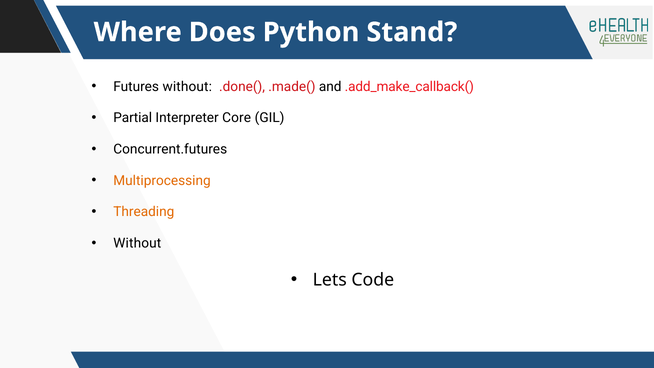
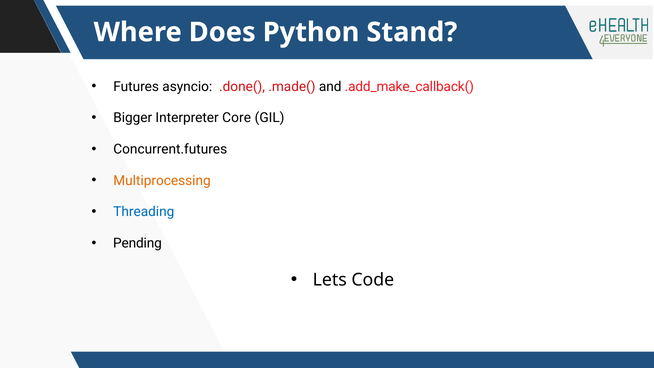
Futures without: without -> asyncio
Partial: Partial -> Bigger
Threading colour: orange -> blue
Without at (137, 243): Without -> Pending
